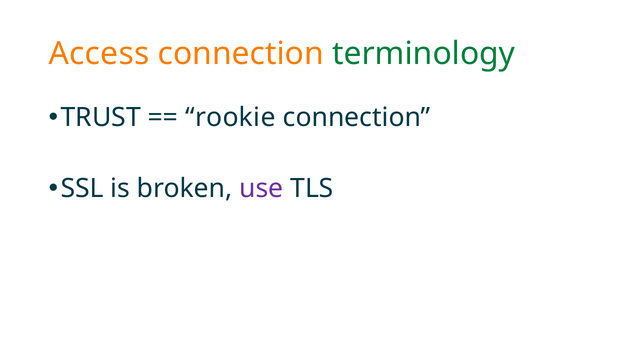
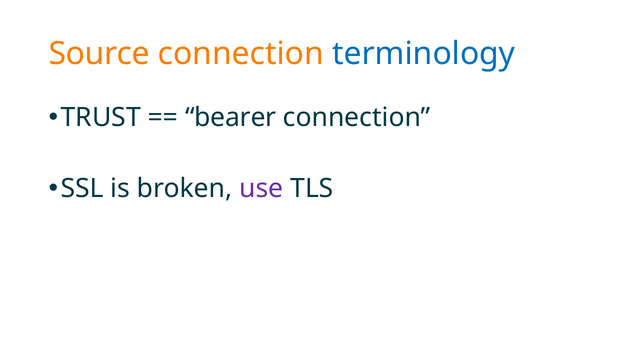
Access: Access -> Source
terminology colour: green -> blue
rookie: rookie -> bearer
